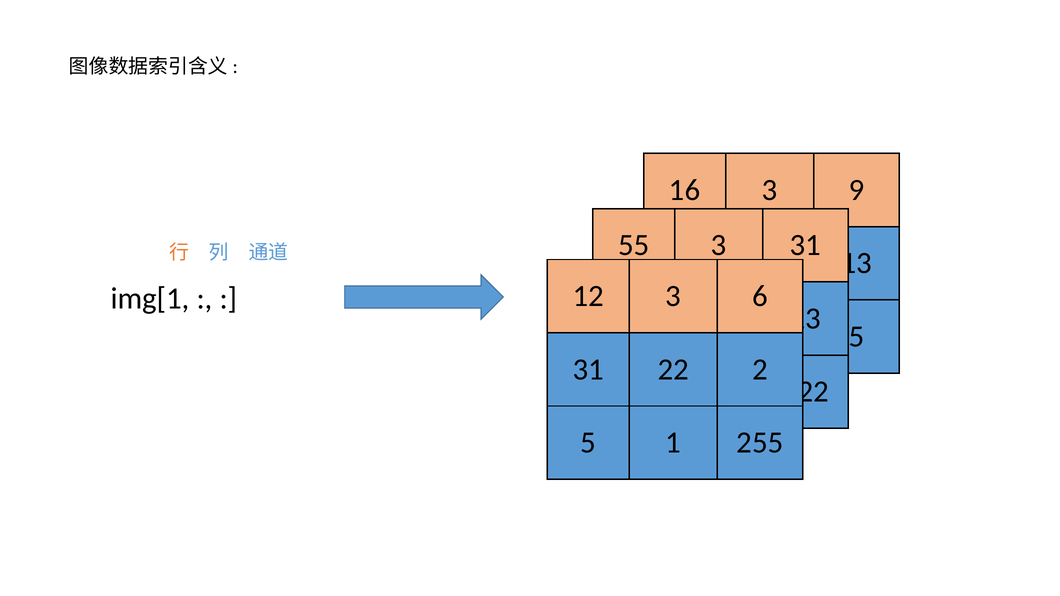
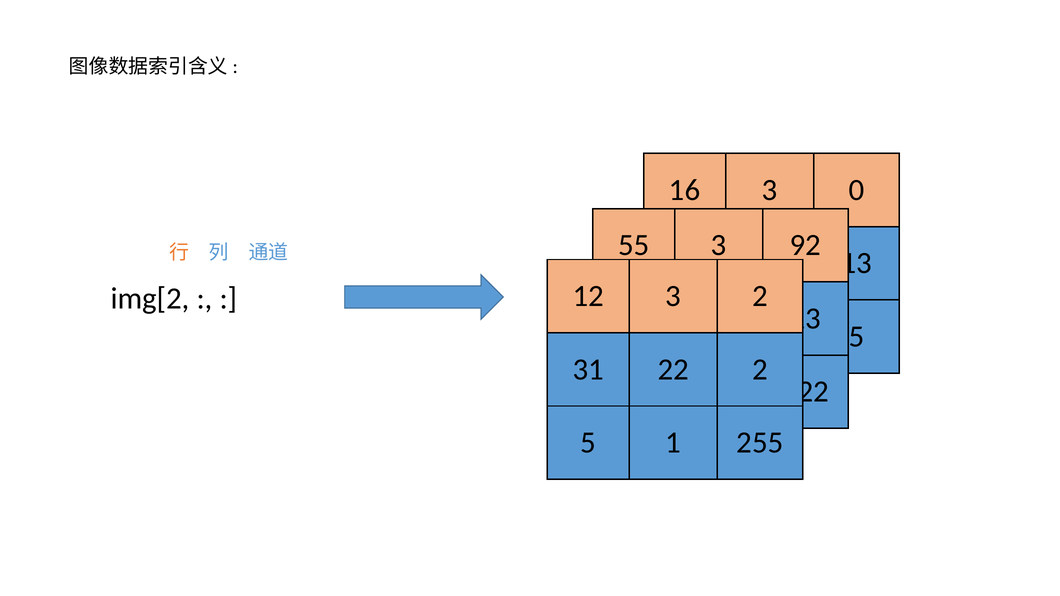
3 9: 9 -> 0
31 at (805, 245): 31 -> 92
3 6: 6 -> 2
img[1: img[1 -> img[2
